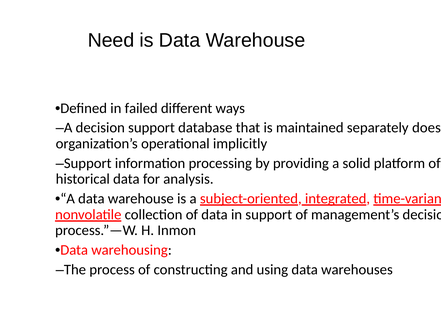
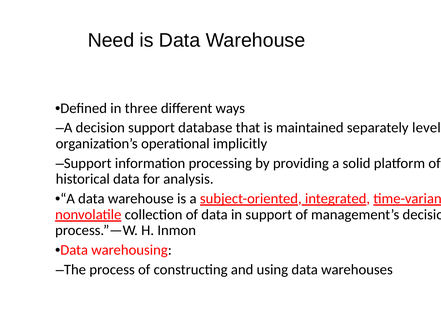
failed: failed -> three
does: does -> level
